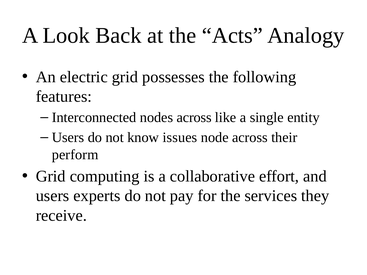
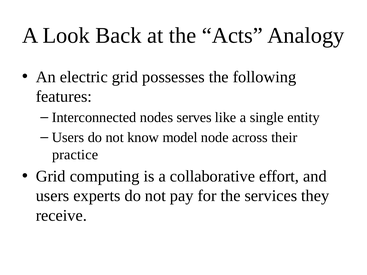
nodes across: across -> serves
issues: issues -> model
perform: perform -> practice
